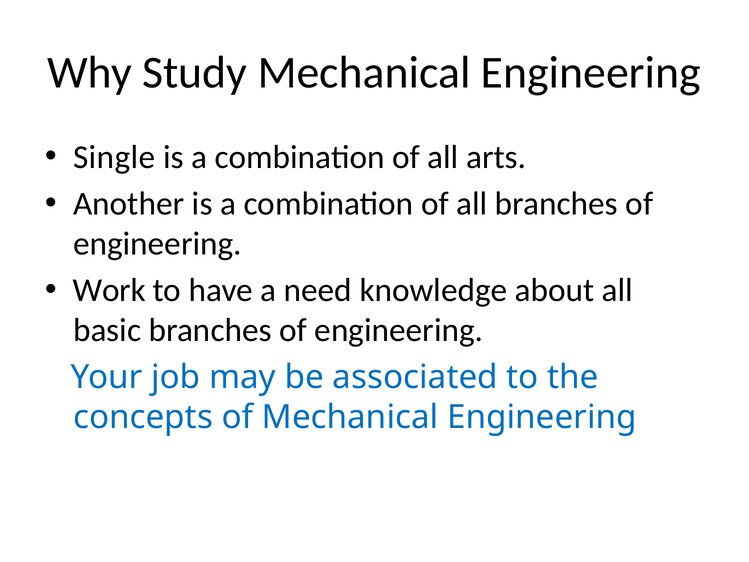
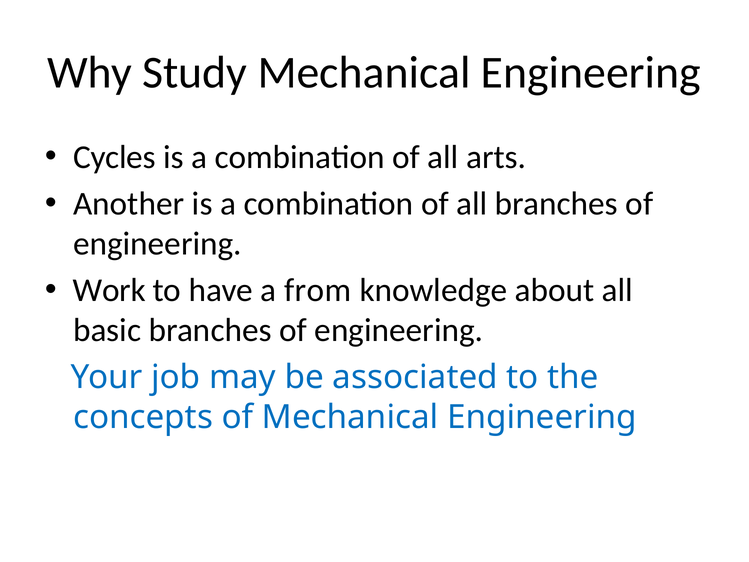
Single: Single -> Cycles
need: need -> from
